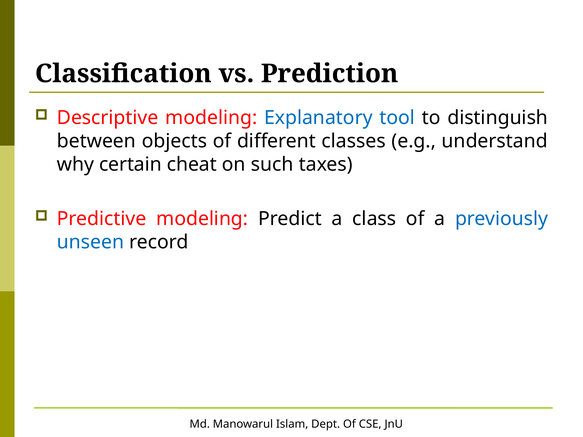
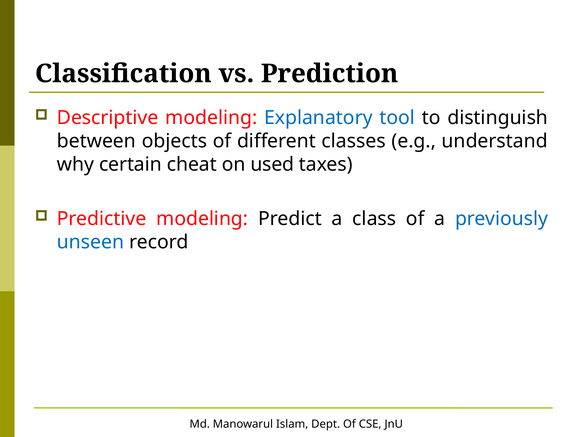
such: such -> used
